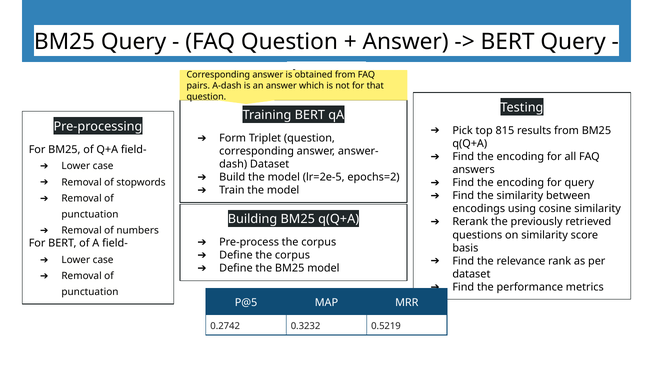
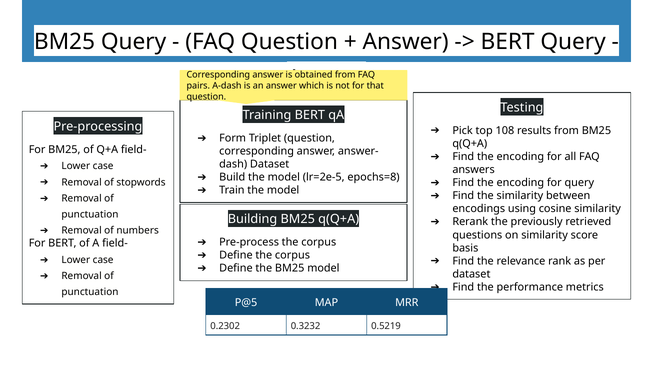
815: 815 -> 108
epochs=2: epochs=2 -> epochs=8
0.2742: 0.2742 -> 0.2302
